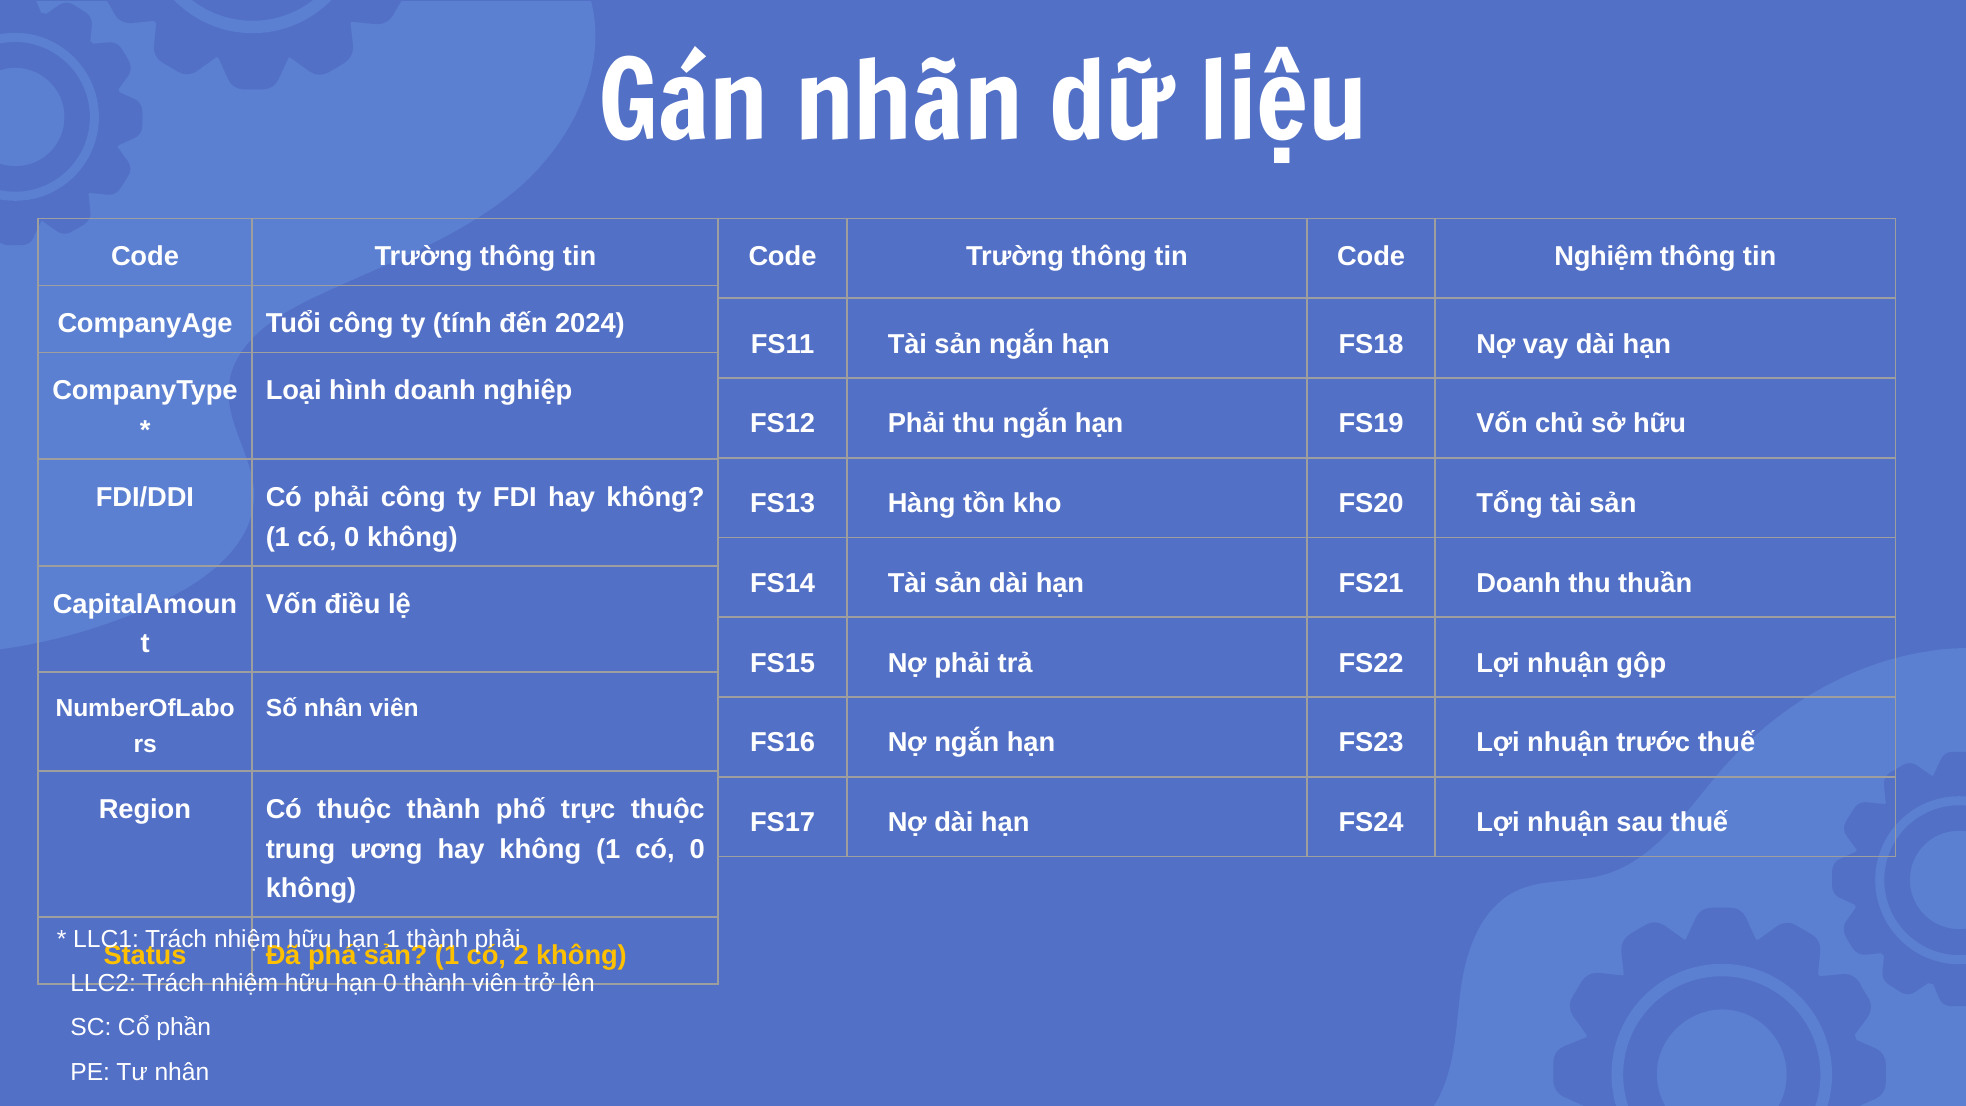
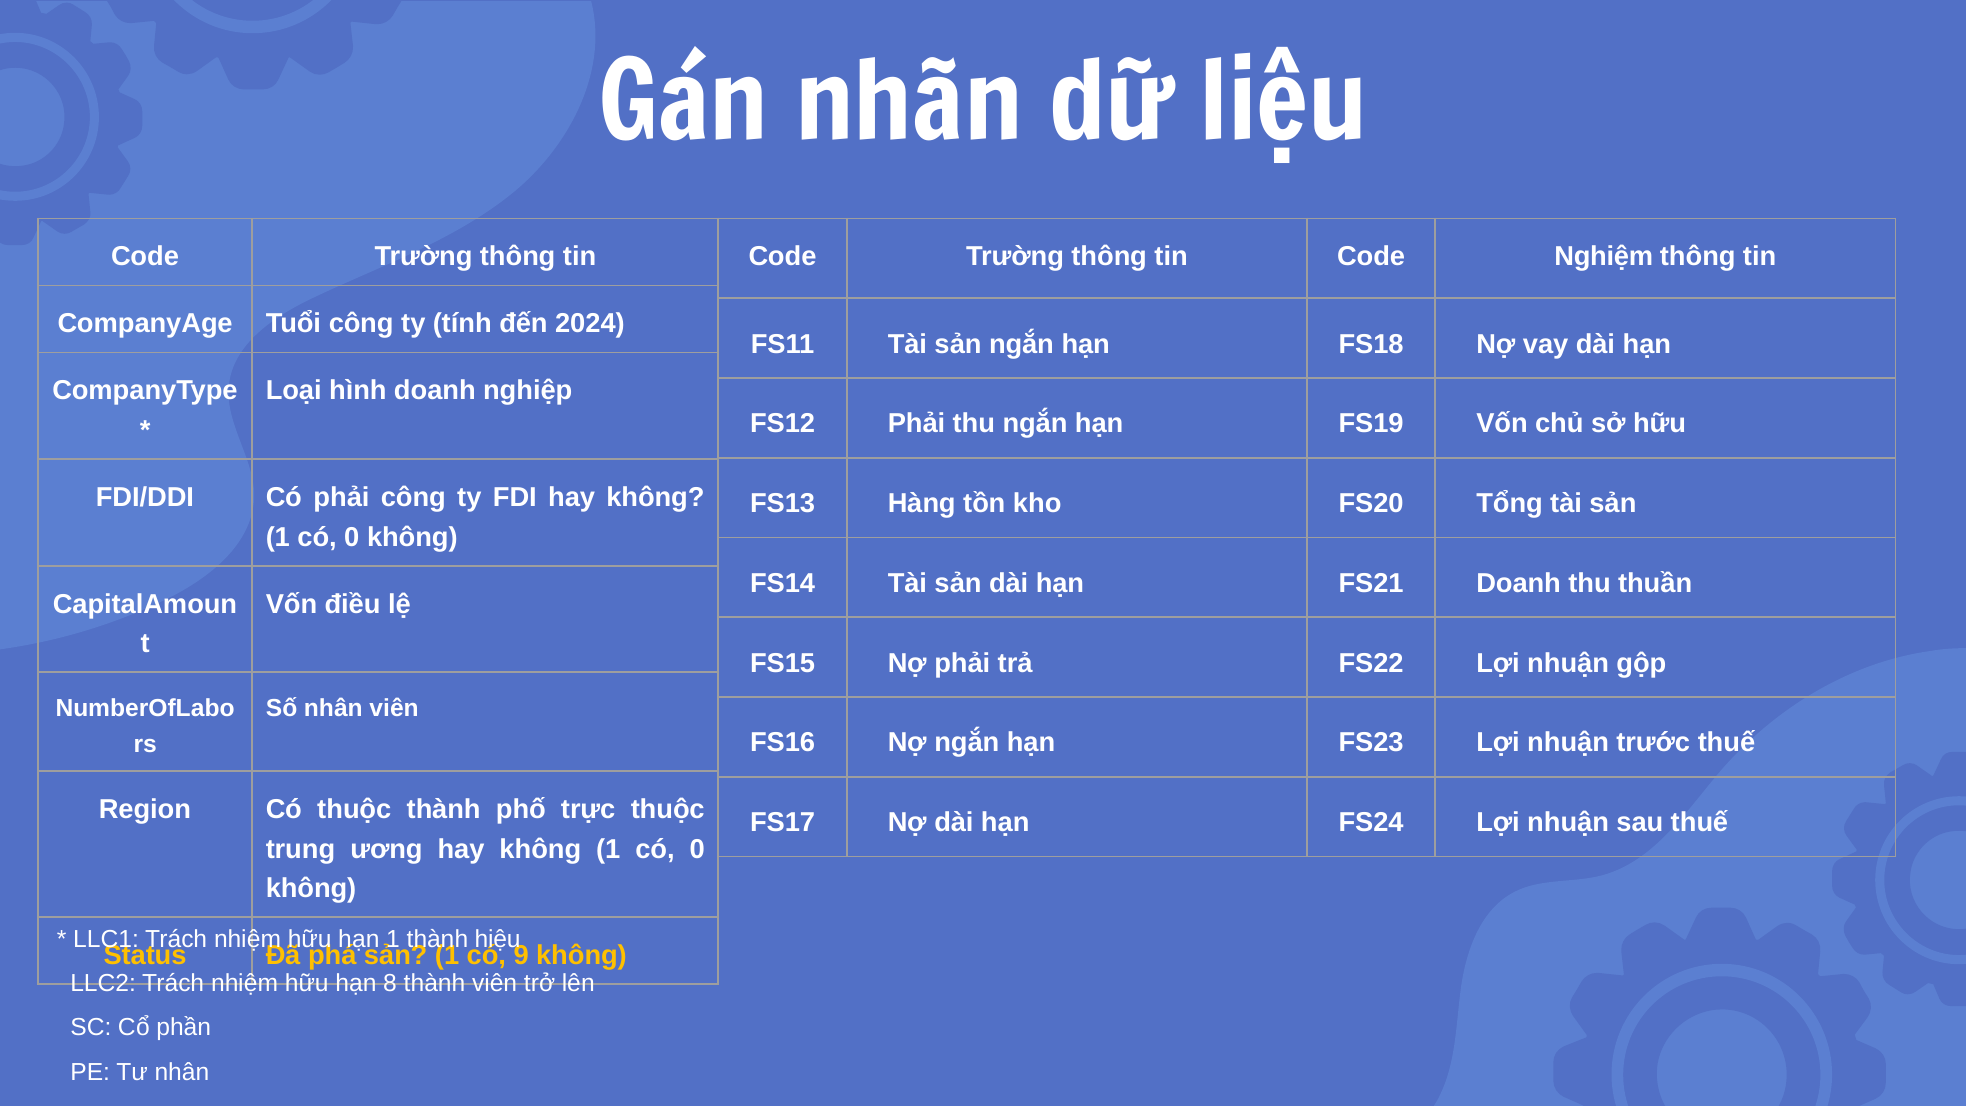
thành phải: phải -> hiệu
2: 2 -> 9
hạn 0: 0 -> 8
